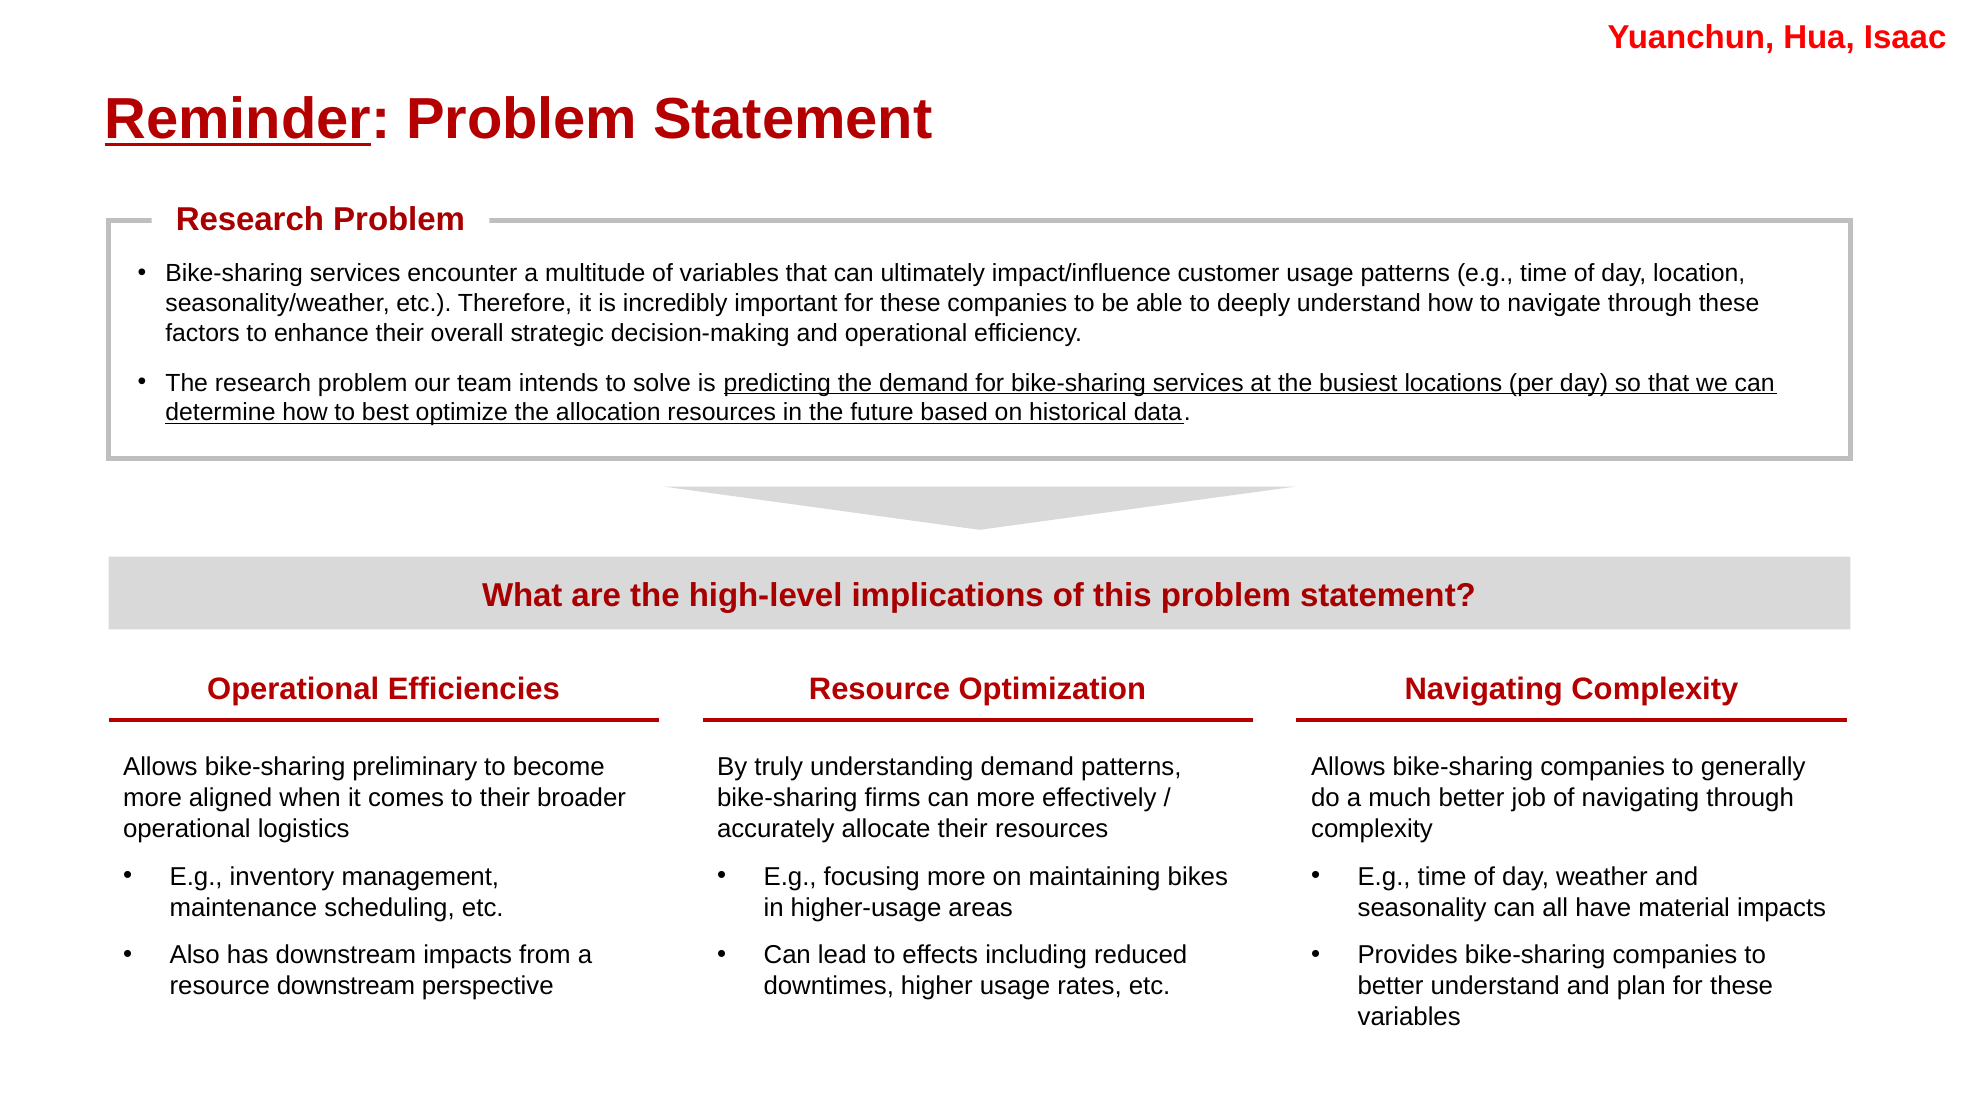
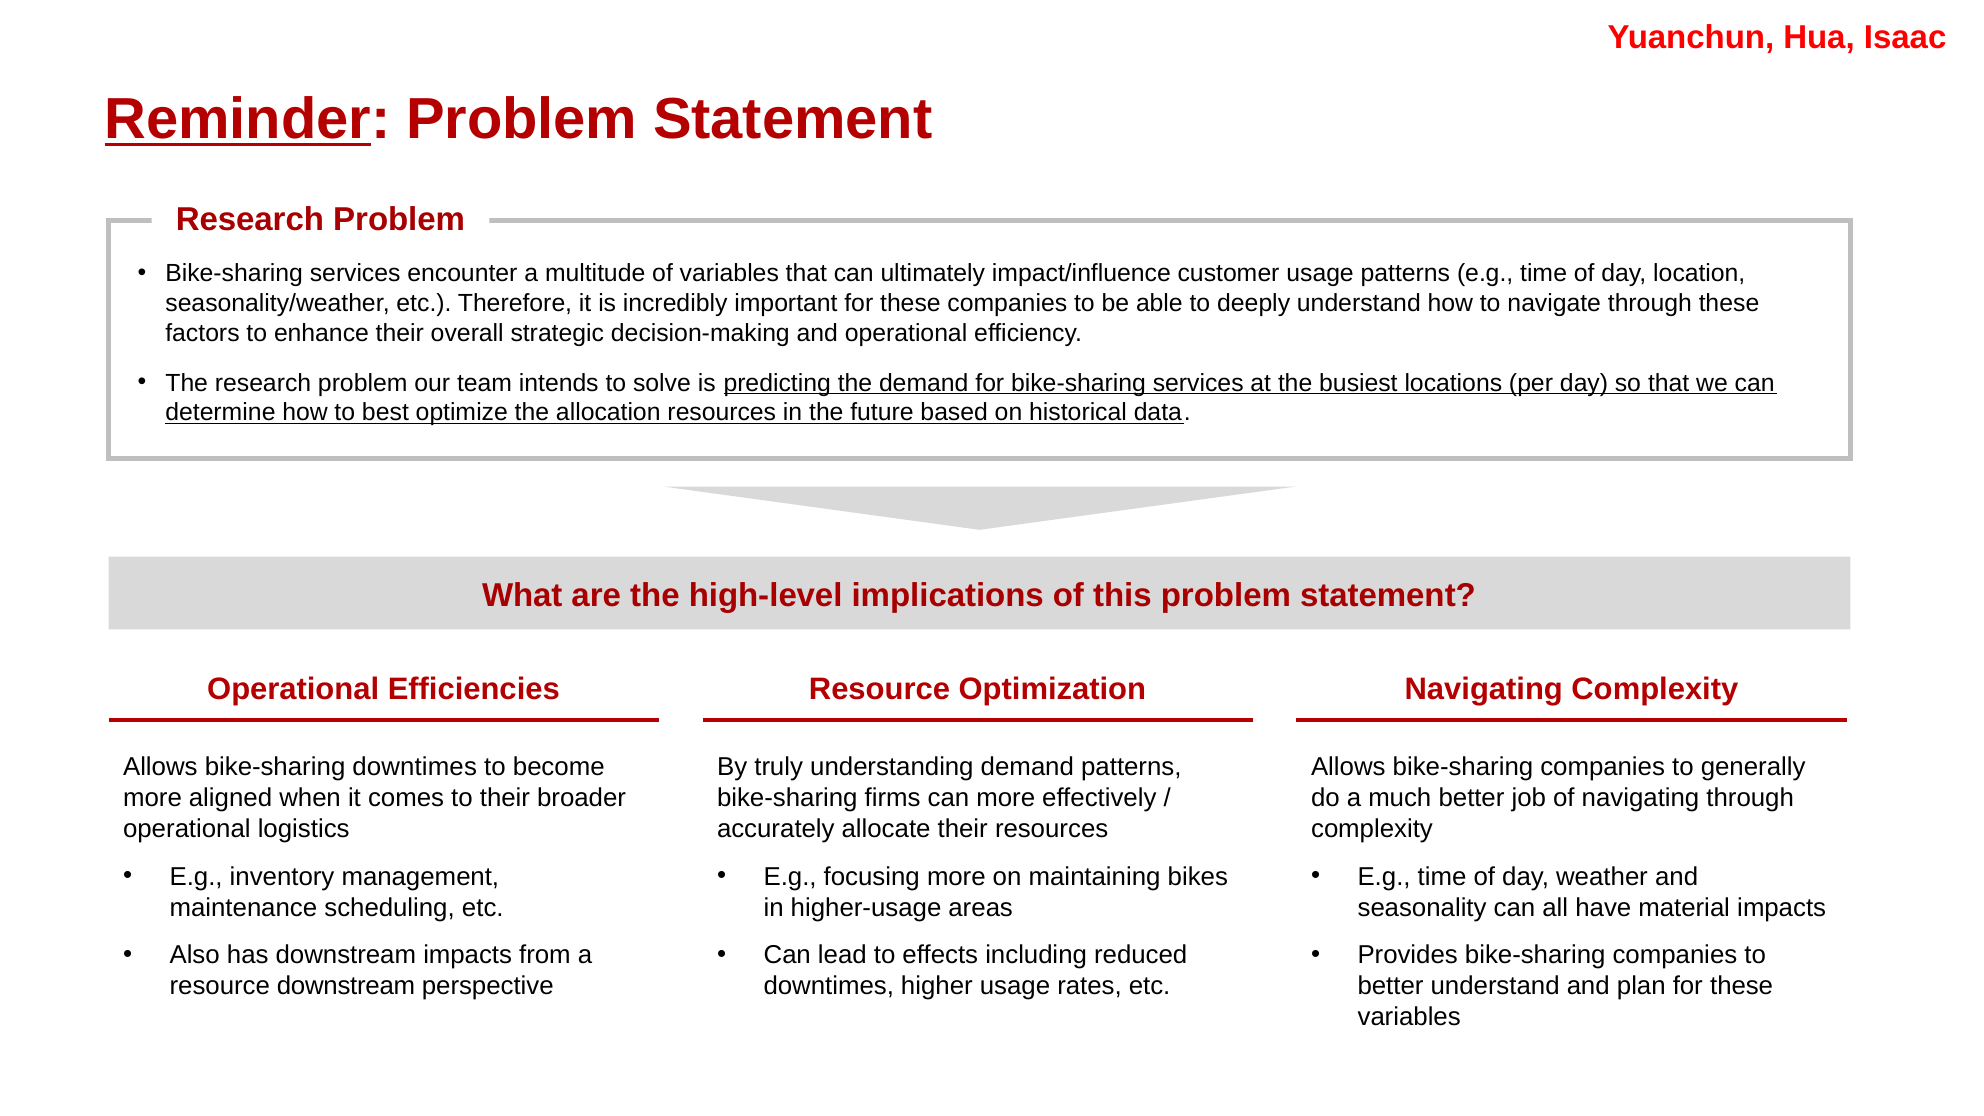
bike-sharing preliminary: preliminary -> downtimes
